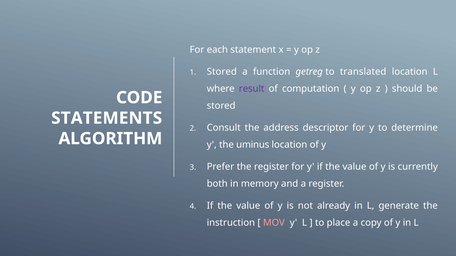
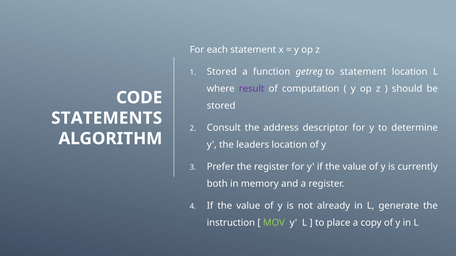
to translated: translated -> statement
uminus: uminus -> leaders
MOV colour: pink -> light green
